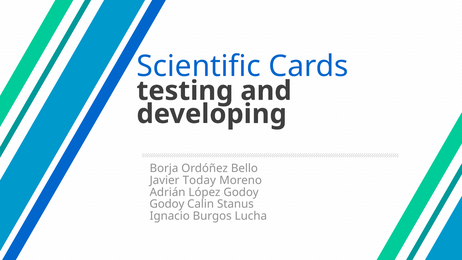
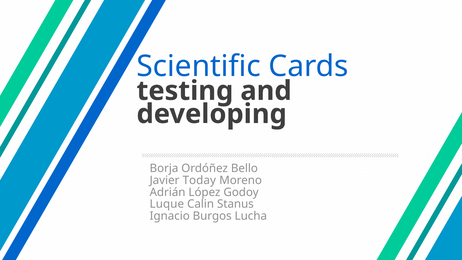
Godoy at (167, 204): Godoy -> Luque
